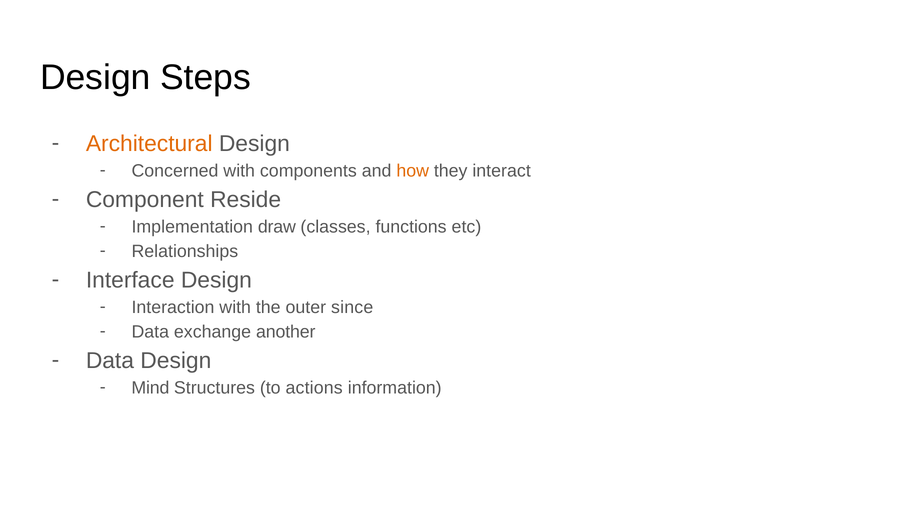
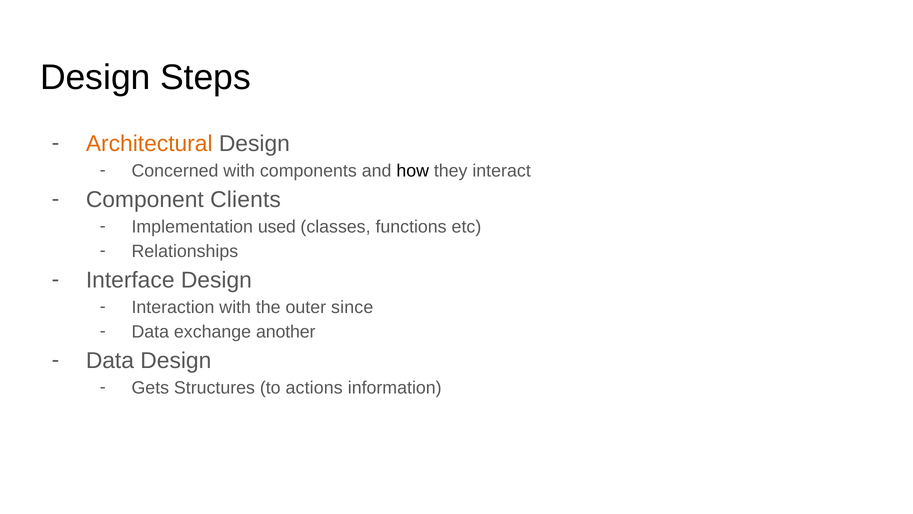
how colour: orange -> black
Reside: Reside -> Clients
draw: draw -> used
Mind: Mind -> Gets
